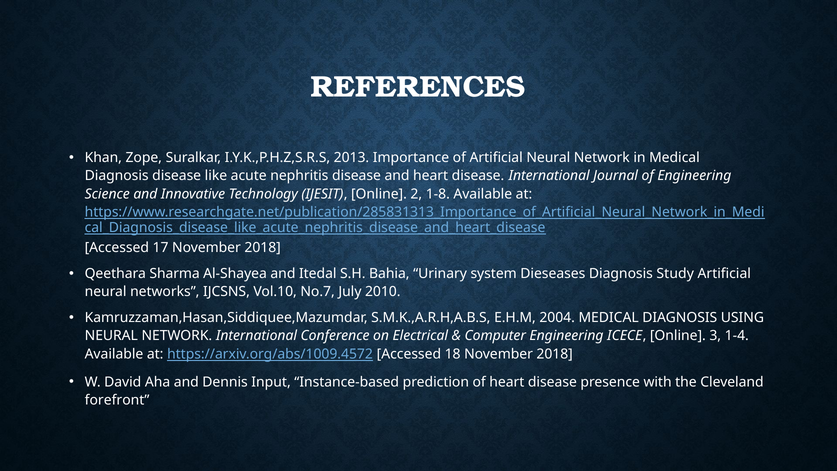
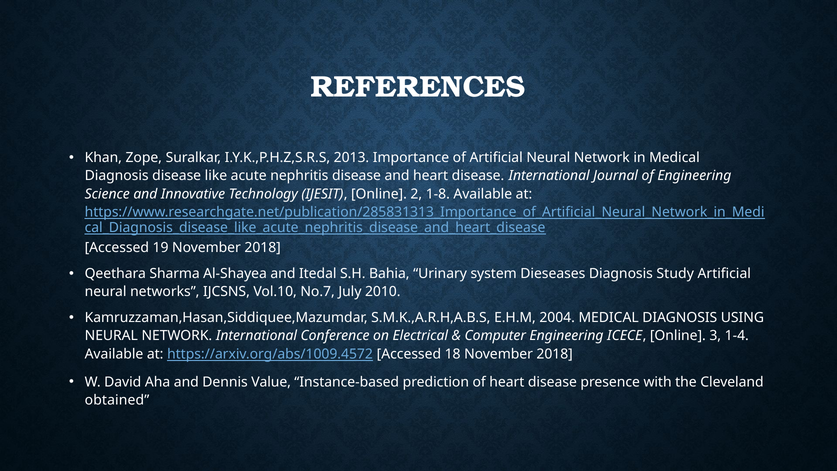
17: 17 -> 19
Input: Input -> Value
forefront: forefront -> obtained
